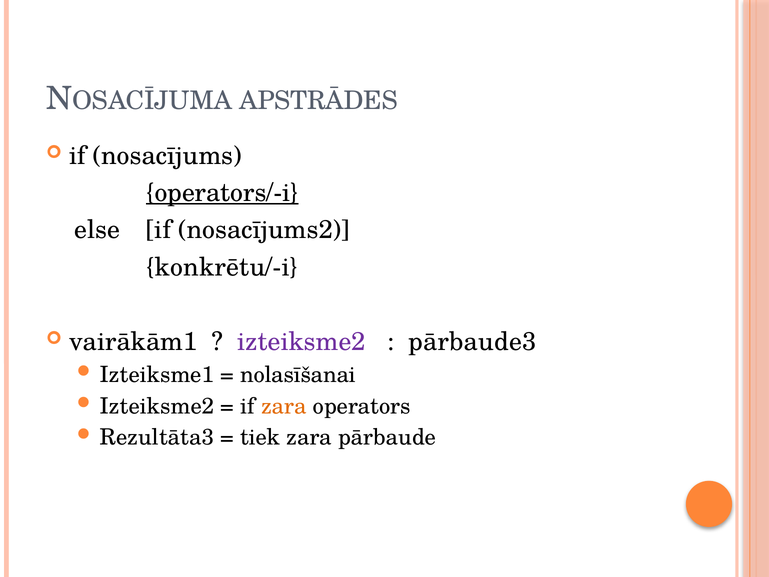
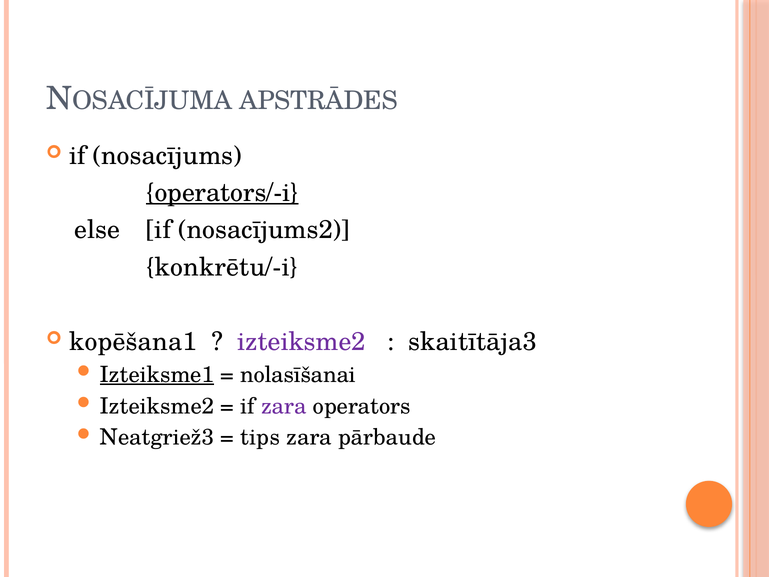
vairākām1: vairākām1 -> kopēšana1
pārbaude3: pārbaude3 -> skaitītāja3
Izteiksme1 underline: none -> present
zara at (284, 406) colour: orange -> purple
Rezultāta3: Rezultāta3 -> Neatgriež3
tiek: tiek -> tips
